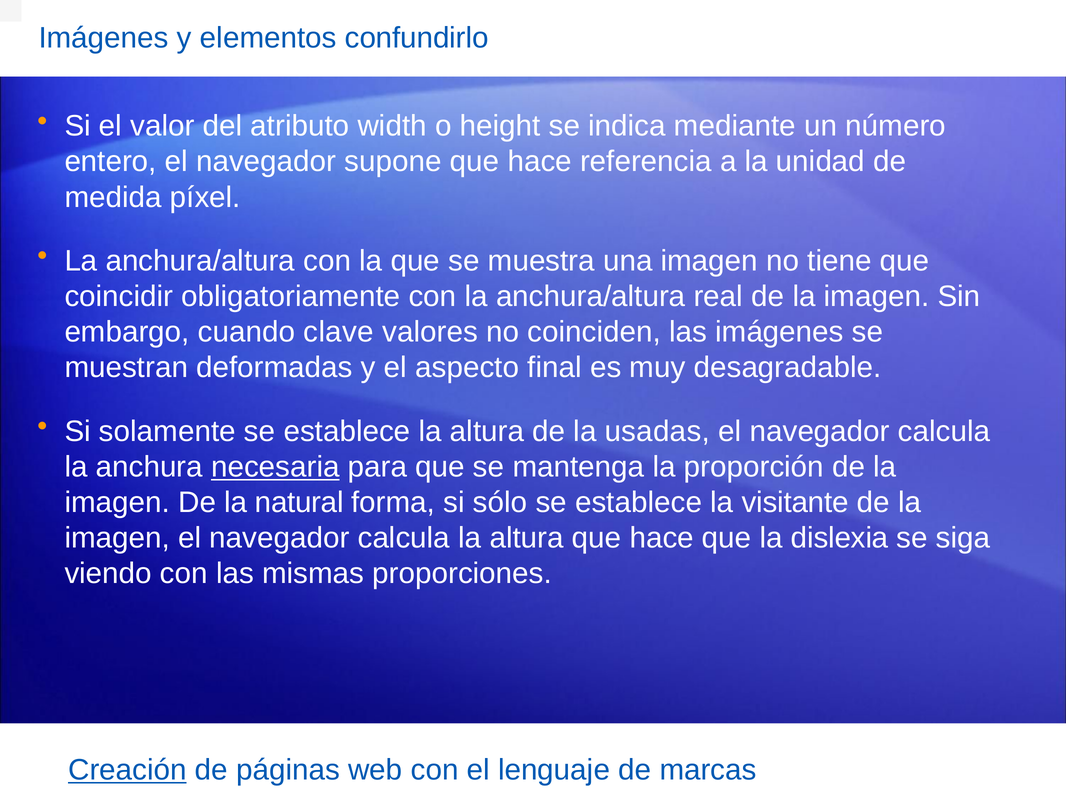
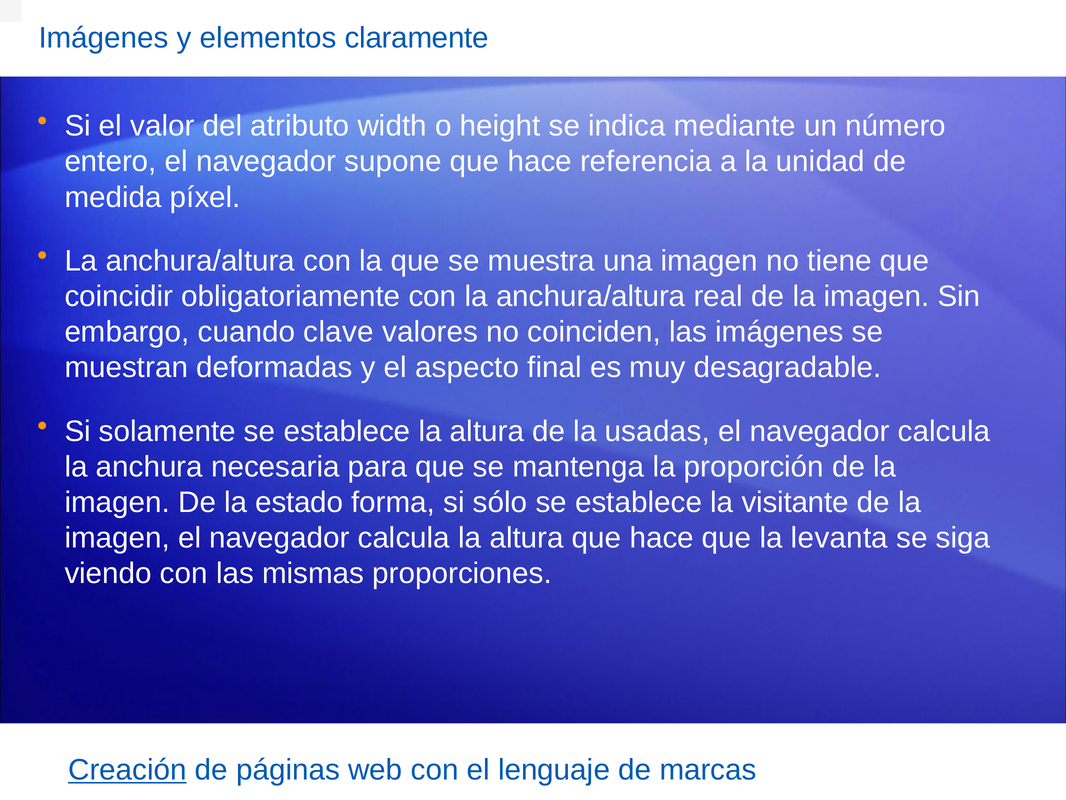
confundirlo: confundirlo -> claramente
necesaria underline: present -> none
natural: natural -> estado
dislexia: dislexia -> levanta
